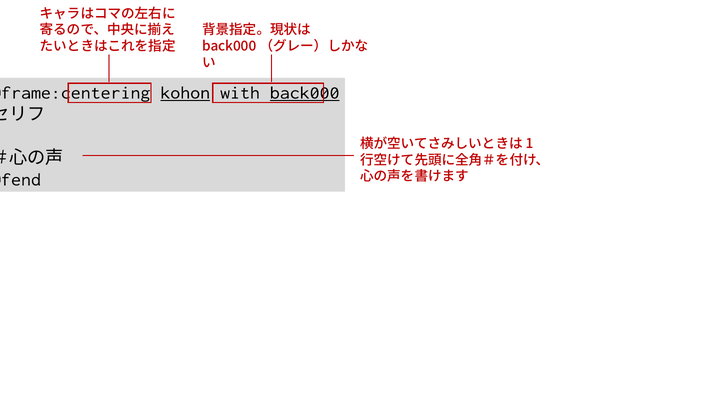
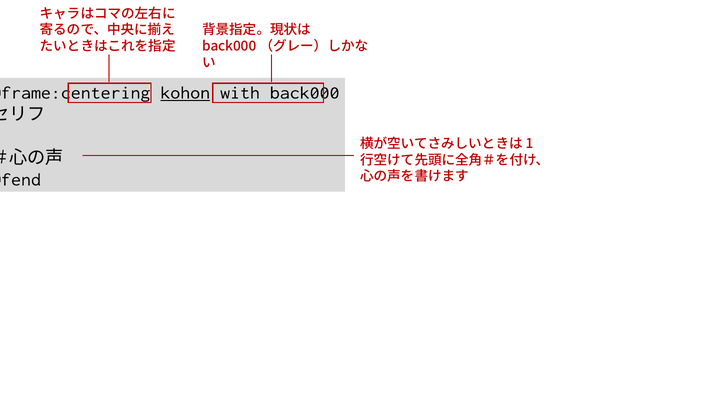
back000 underline: present -> none
